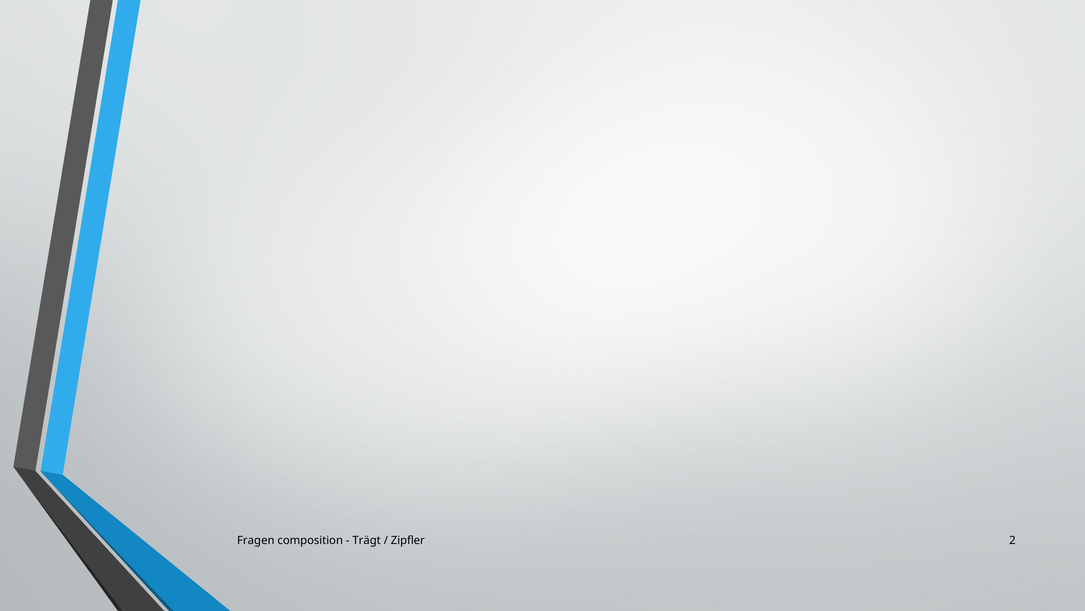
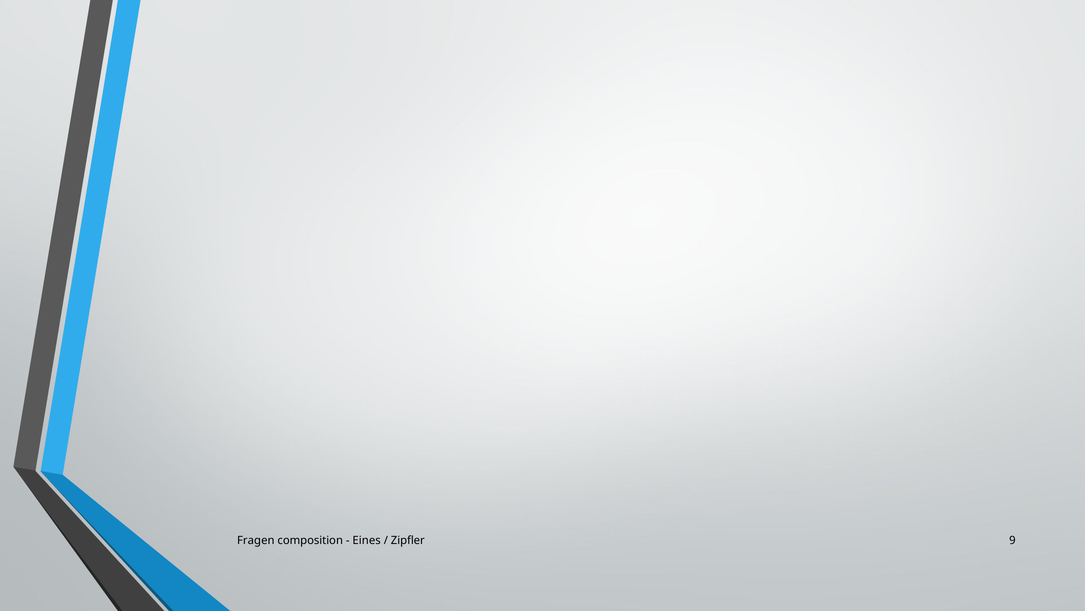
Trägt: Trägt -> Eines
2: 2 -> 9
